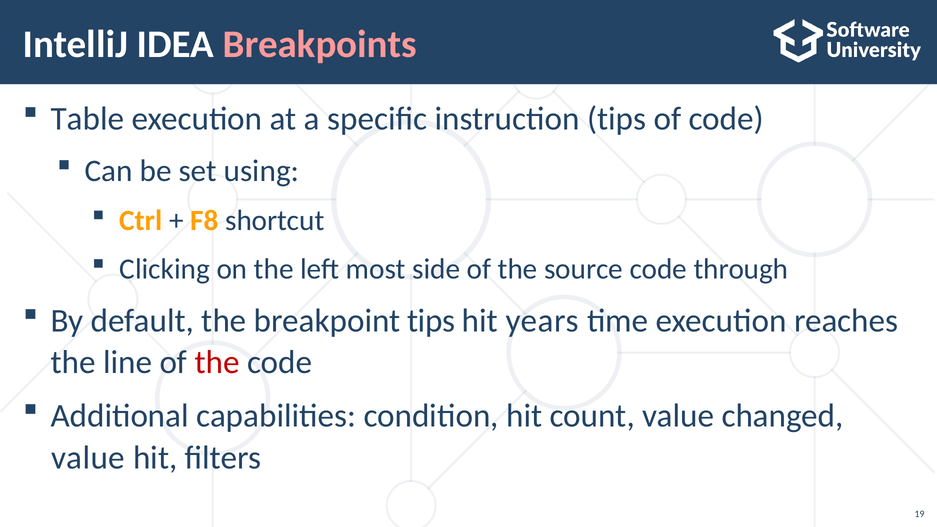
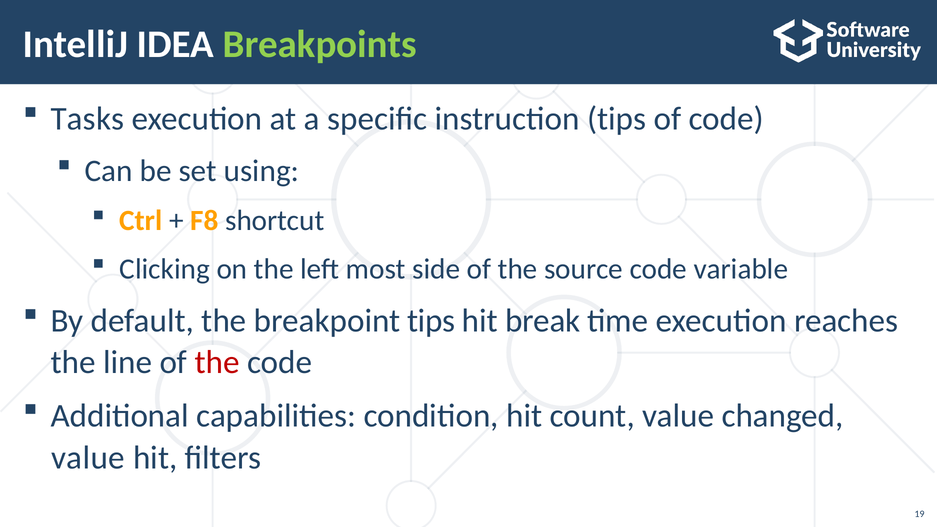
Breakpoints colour: pink -> light green
Table: Table -> Tasks
through: through -> variable
years: years -> break
